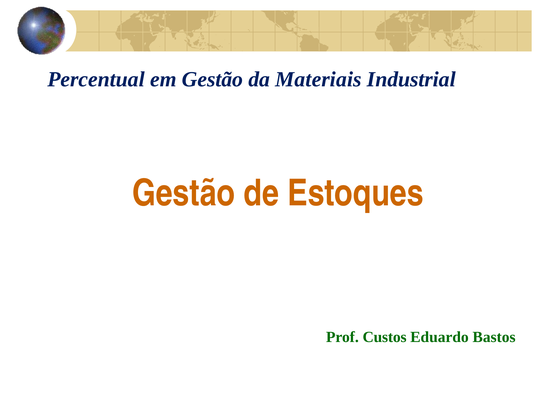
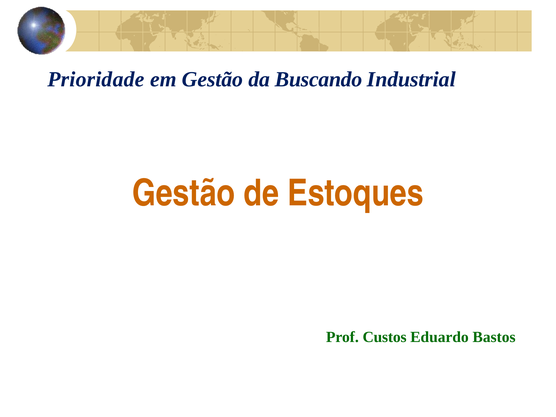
Percentual: Percentual -> Prioridade
Materiais: Materiais -> Buscando
